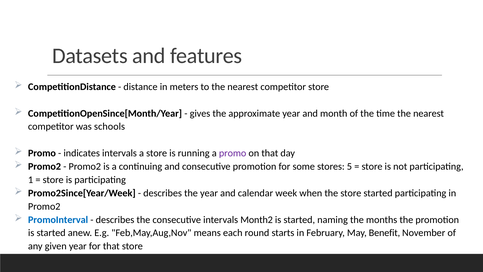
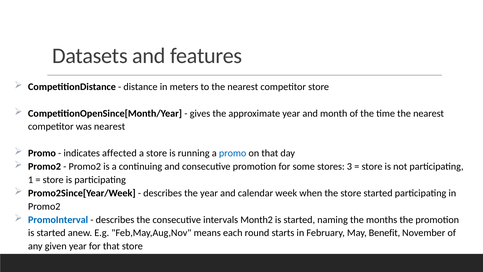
was schools: schools -> nearest
indicates intervals: intervals -> affected
promo at (233, 153) colour: purple -> blue
5: 5 -> 3
